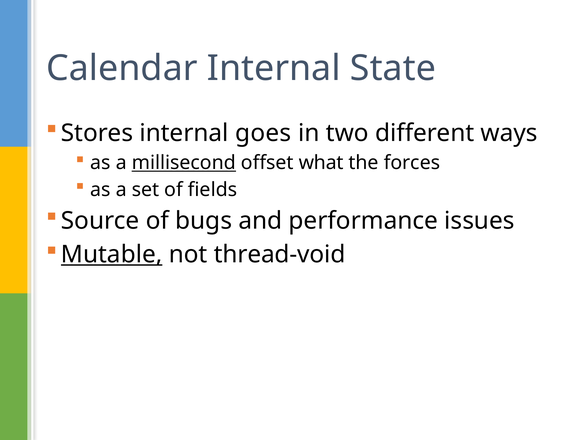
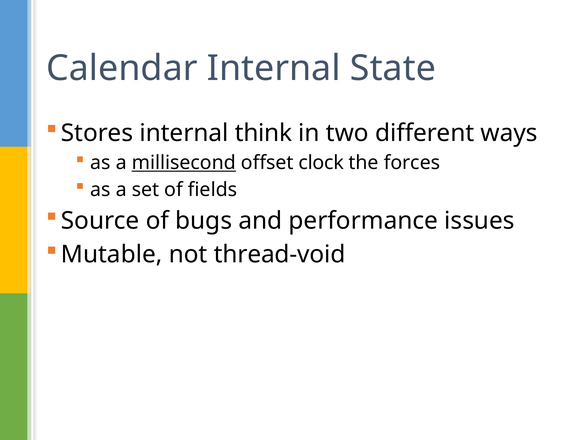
goes: goes -> think
what: what -> clock
Mutable underline: present -> none
